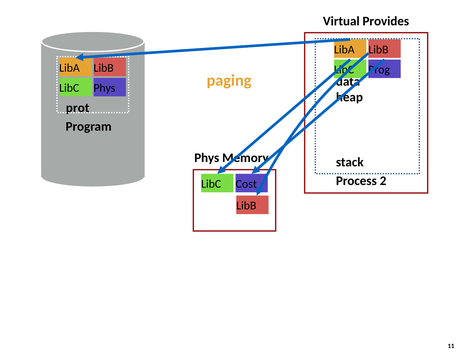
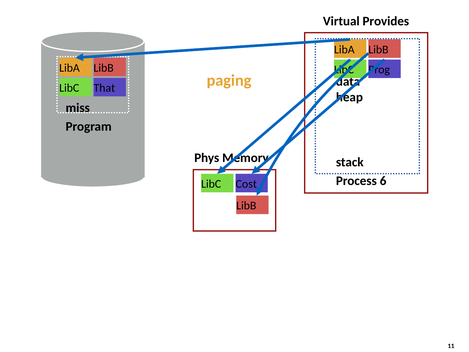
Phys at (104, 88): Phys -> That
prot: prot -> miss
2: 2 -> 6
